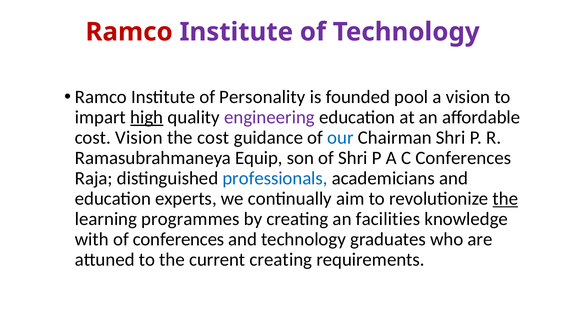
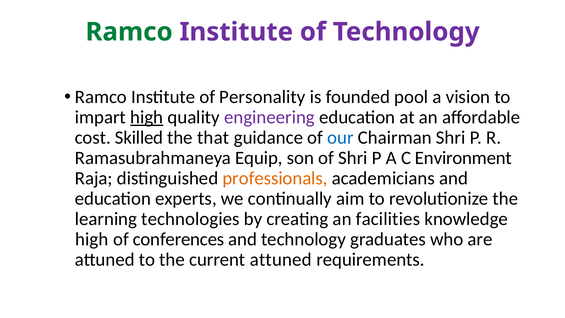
Ramco at (129, 32) colour: red -> green
cost Vision: Vision -> Skilled
the cost: cost -> that
C Conferences: Conferences -> Environment
professionals colour: blue -> orange
the at (505, 199) underline: present -> none
programmes: programmes -> technologies
with at (92, 239): with -> high
current creating: creating -> attuned
